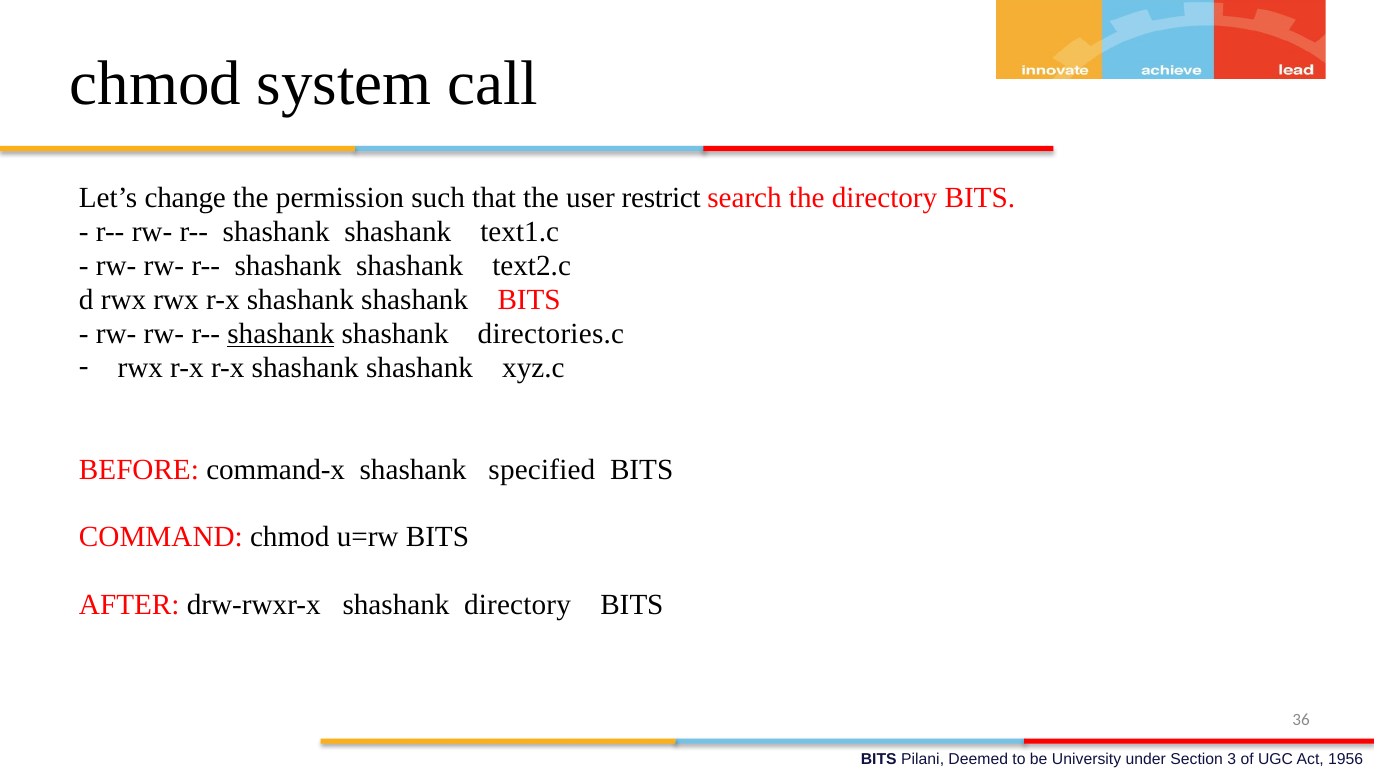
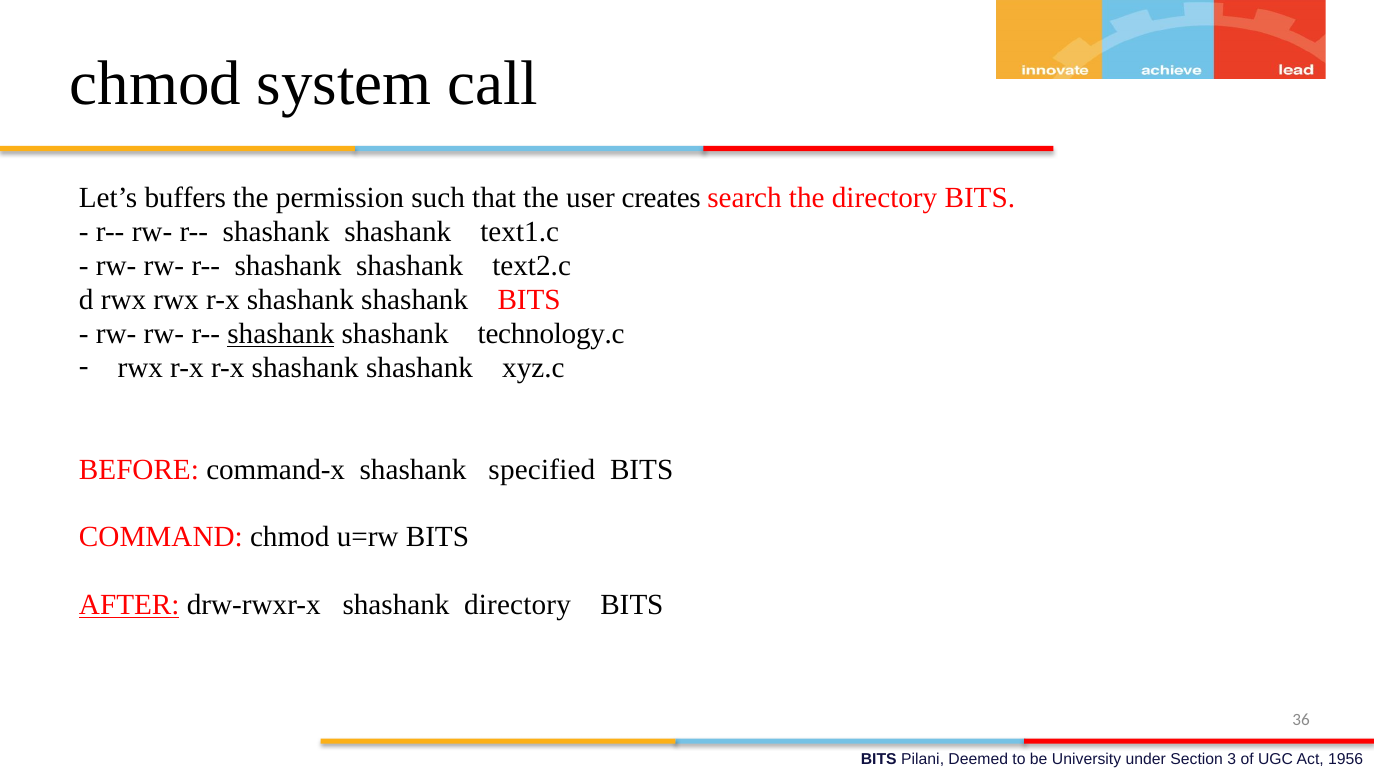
change: change -> buffers
restrict: restrict -> creates
directories.c: directories.c -> technology.c
AFTER underline: none -> present
